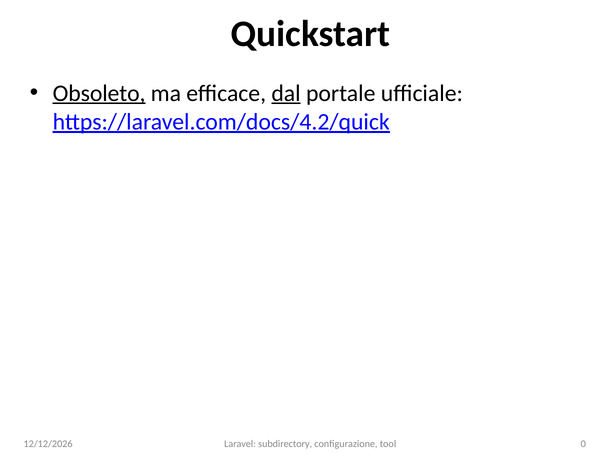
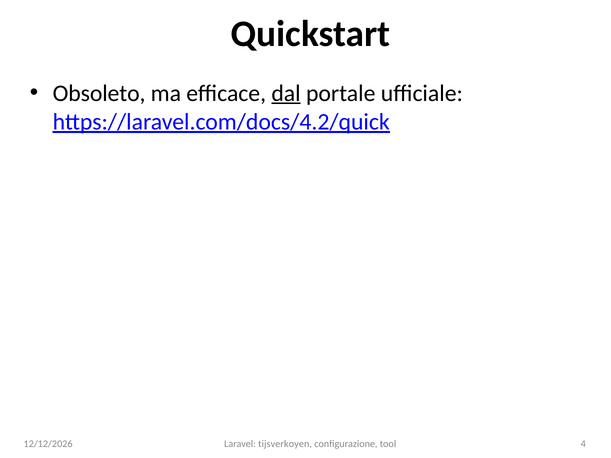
Obsoleto underline: present -> none
subdirectory: subdirectory -> tijsverkoyen
0: 0 -> 4
